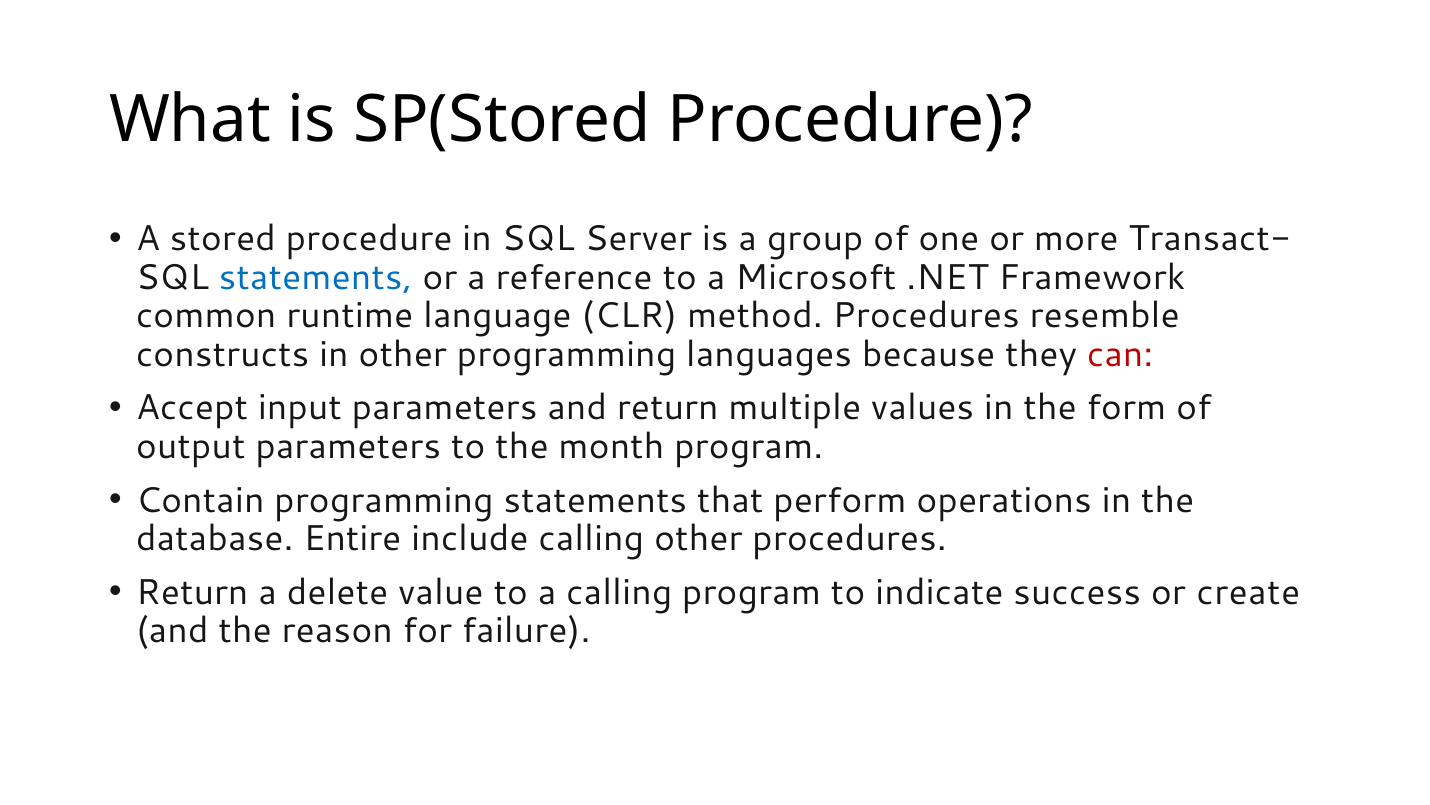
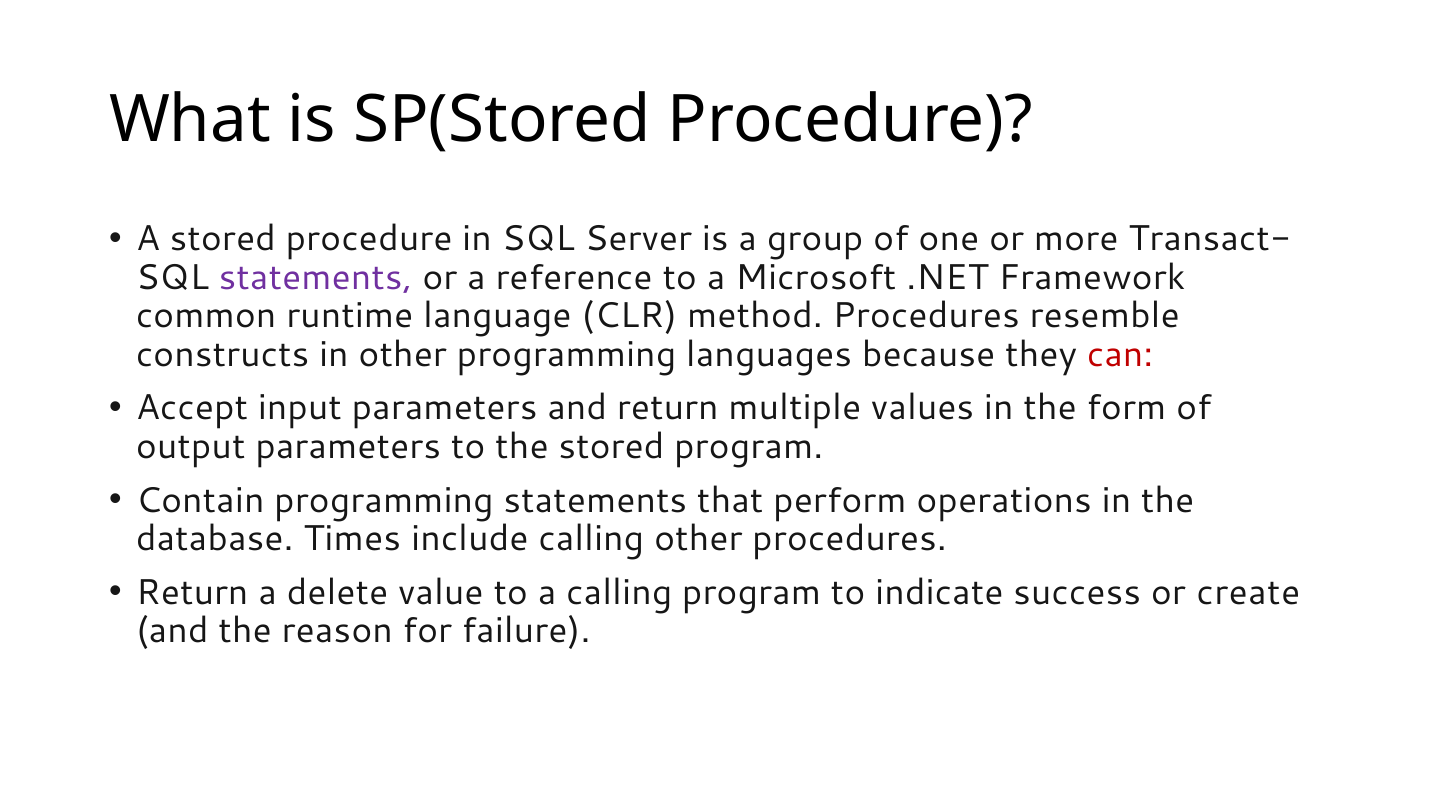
statements at (316, 277) colour: blue -> purple
the month: month -> stored
Entire: Entire -> Times
